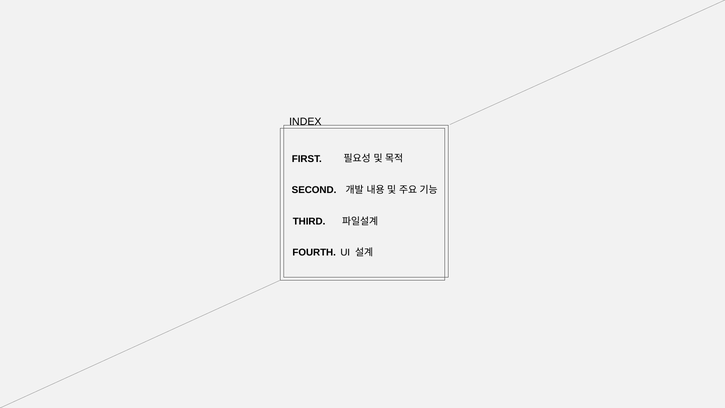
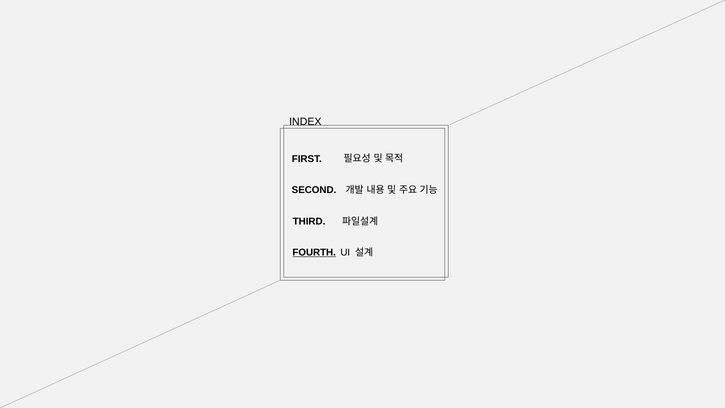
FOURTH underline: none -> present
